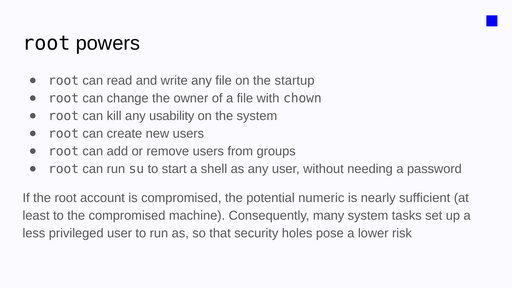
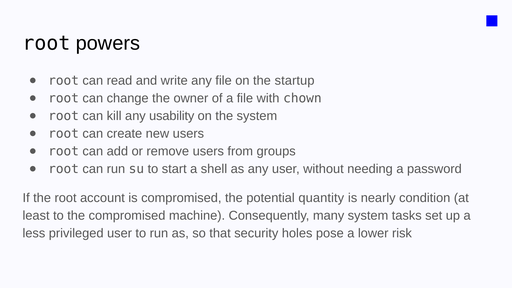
numeric: numeric -> quantity
sufficient: sufficient -> condition
